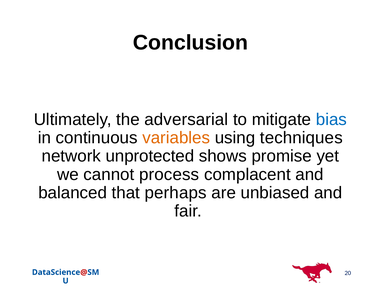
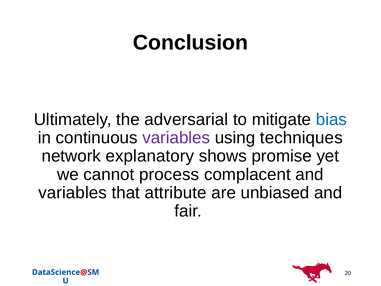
variables at (176, 138) colour: orange -> purple
unprotected: unprotected -> explanatory
balanced at (73, 193): balanced -> variables
perhaps: perhaps -> attribute
